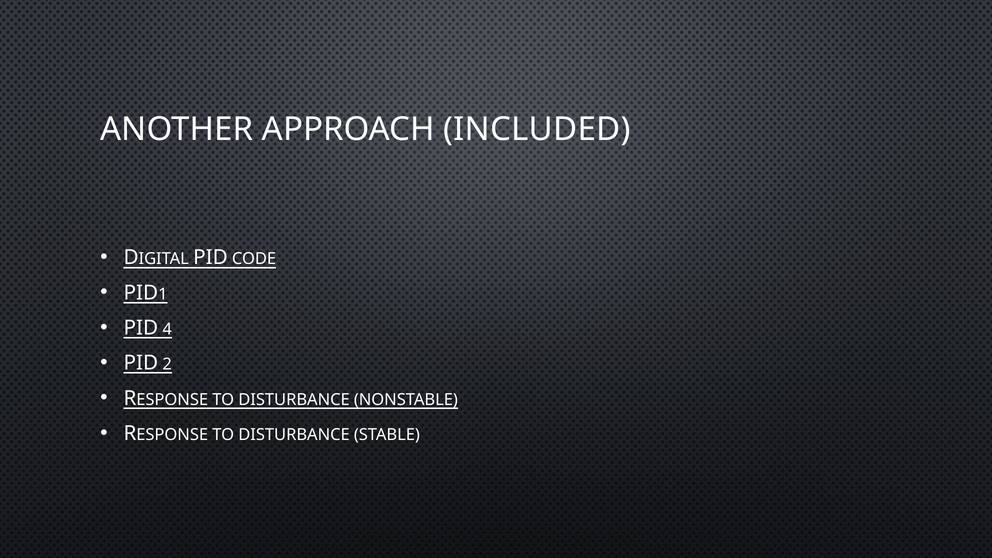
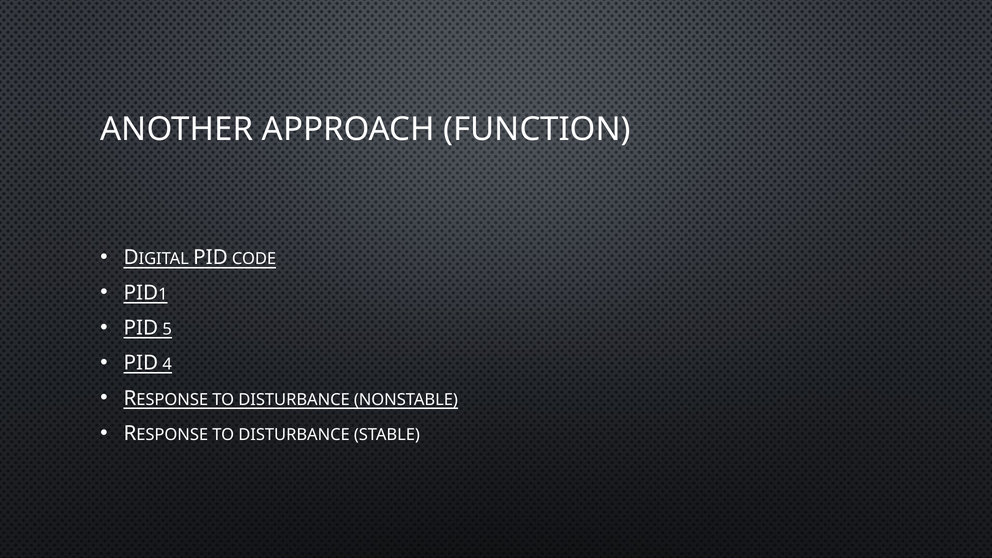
INCLUDED: INCLUDED -> FUNCTION
4: 4 -> 5
2: 2 -> 4
